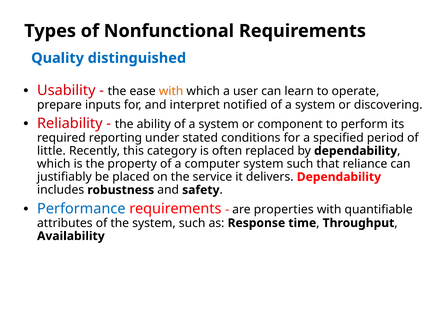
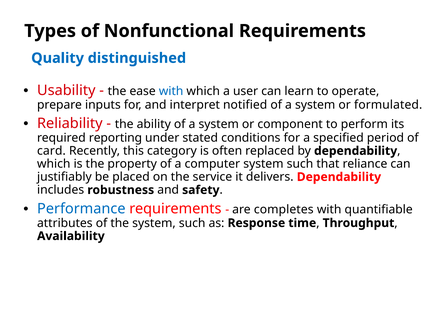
with at (171, 91) colour: orange -> blue
discovering: discovering -> formulated
little: little -> card
properties: properties -> completes
